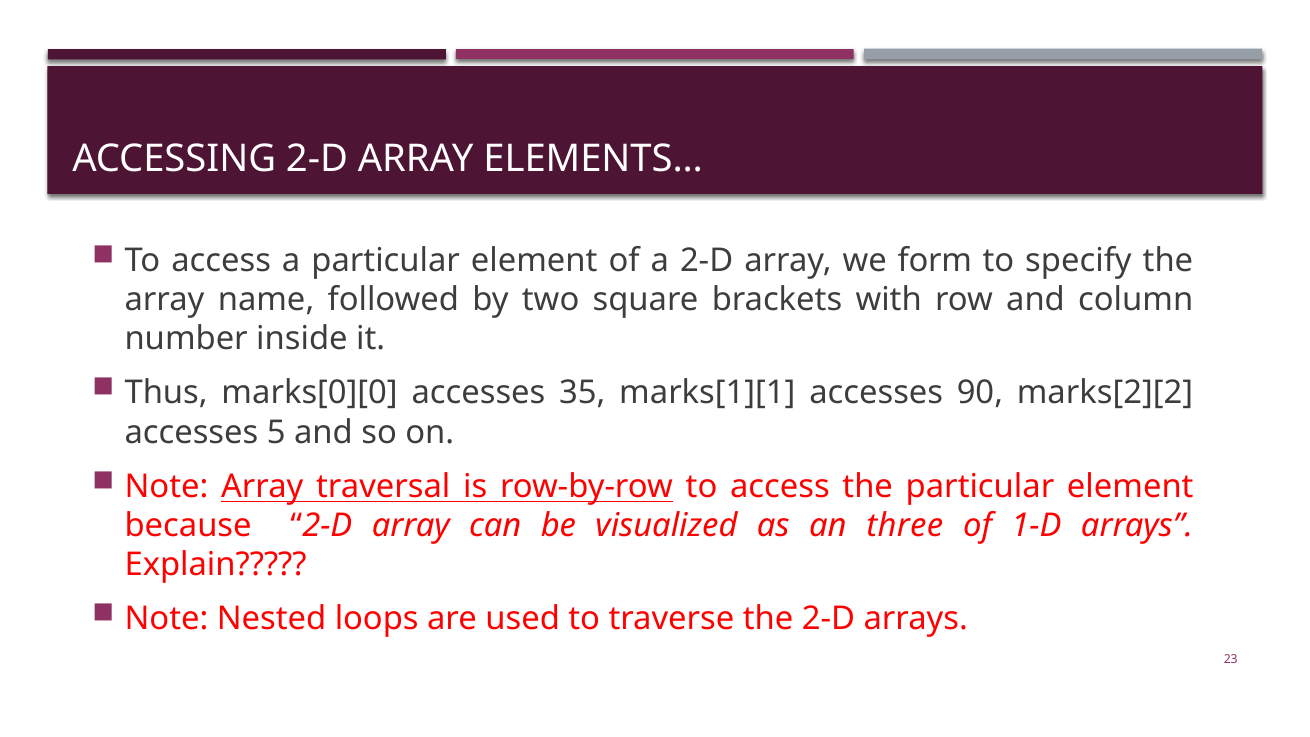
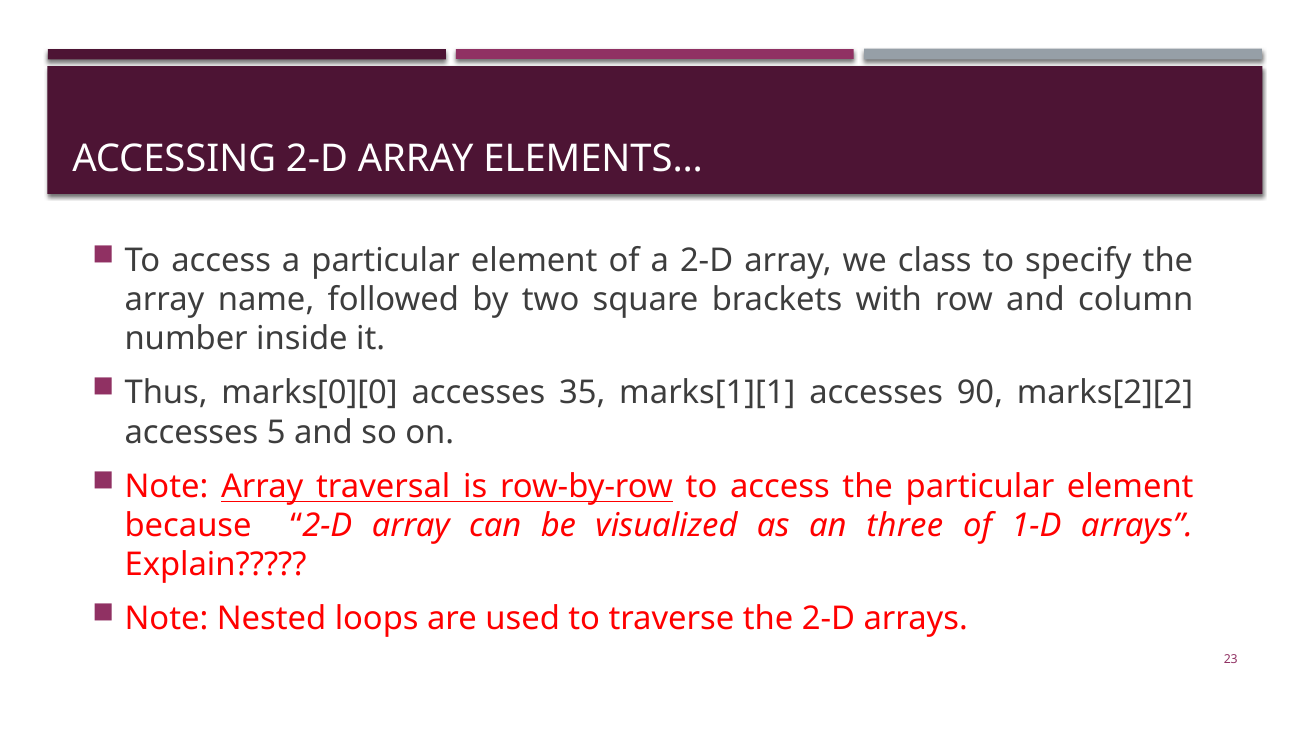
form: form -> class
